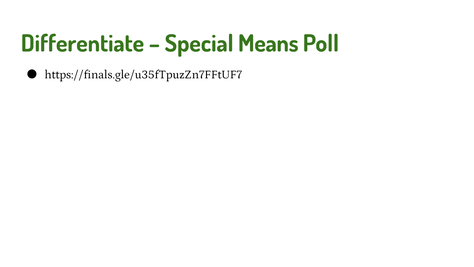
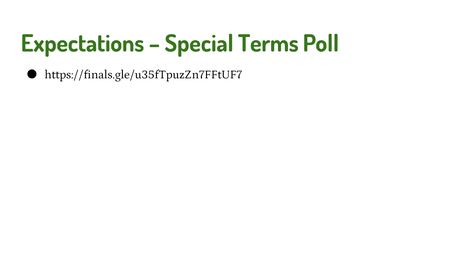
Differentiate: Differentiate -> Expectations
Means: Means -> Terms
